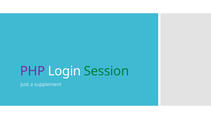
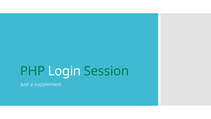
PHP colour: purple -> green
